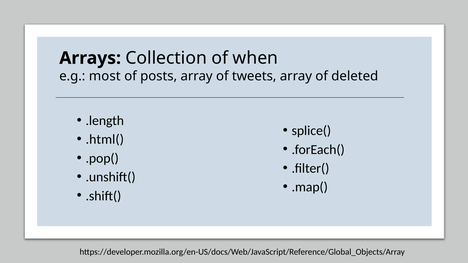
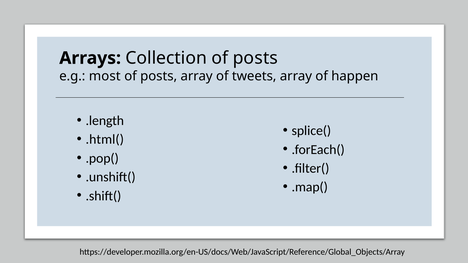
Collection of when: when -> posts
deleted: deleted -> happen
